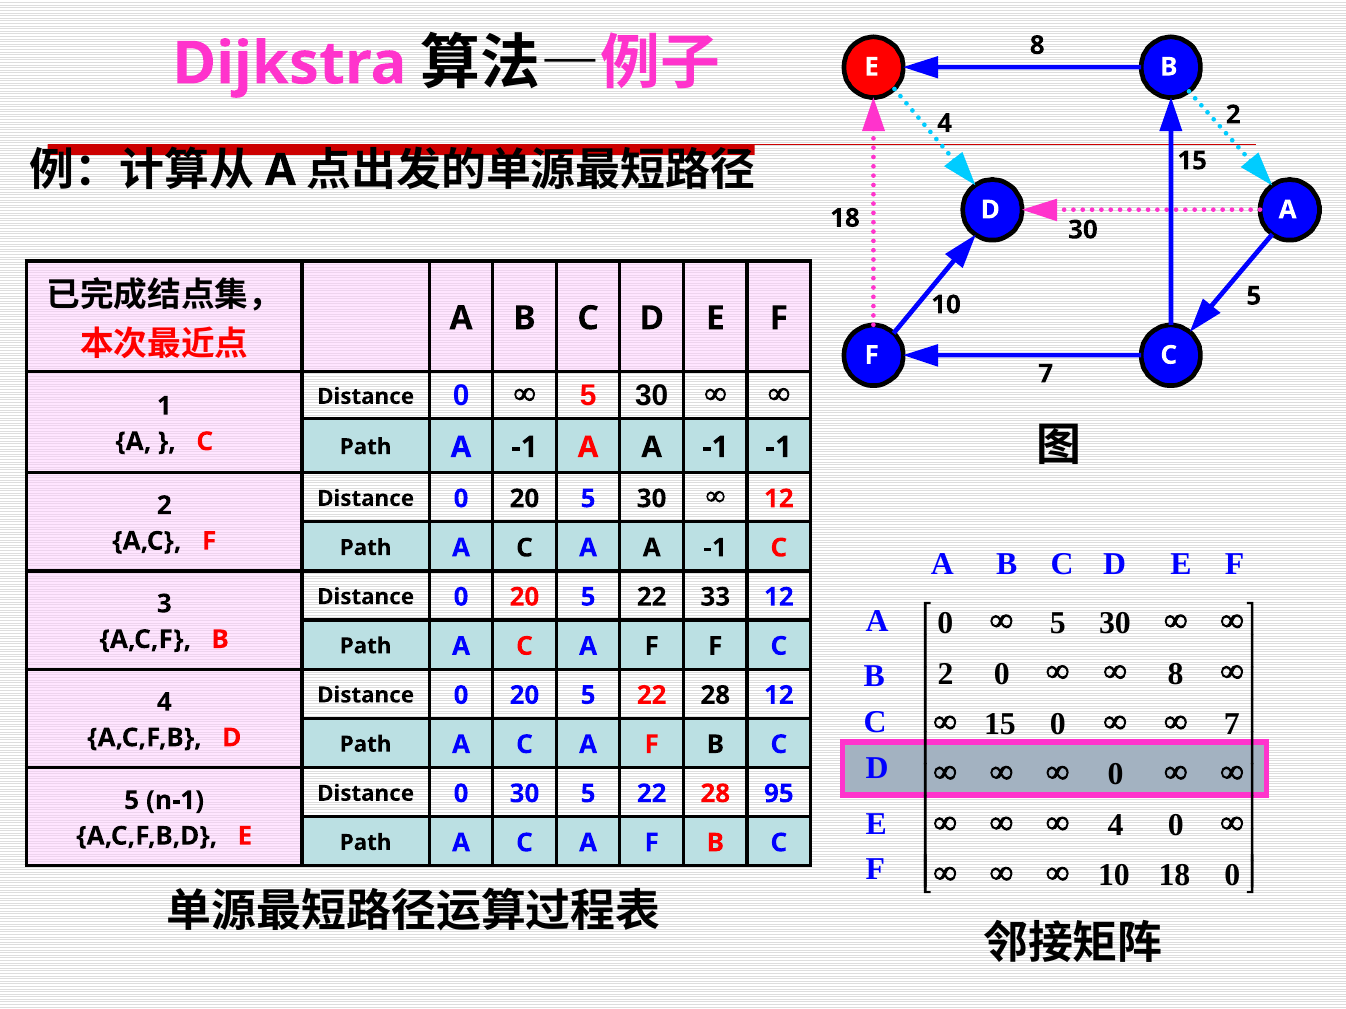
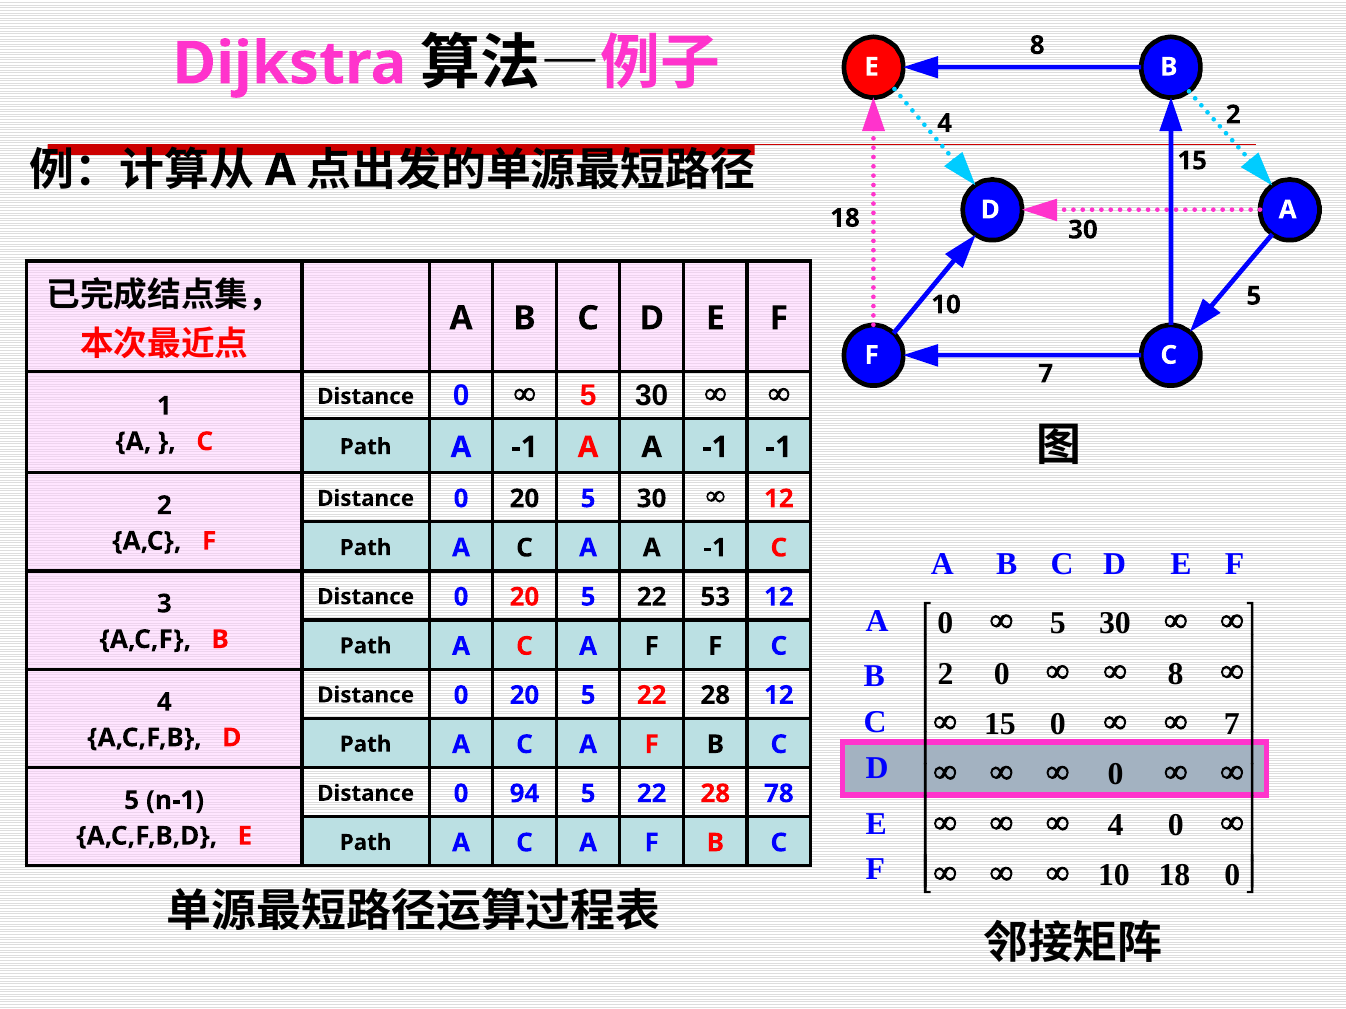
33: 33 -> 53
0 30: 30 -> 94
95: 95 -> 78
